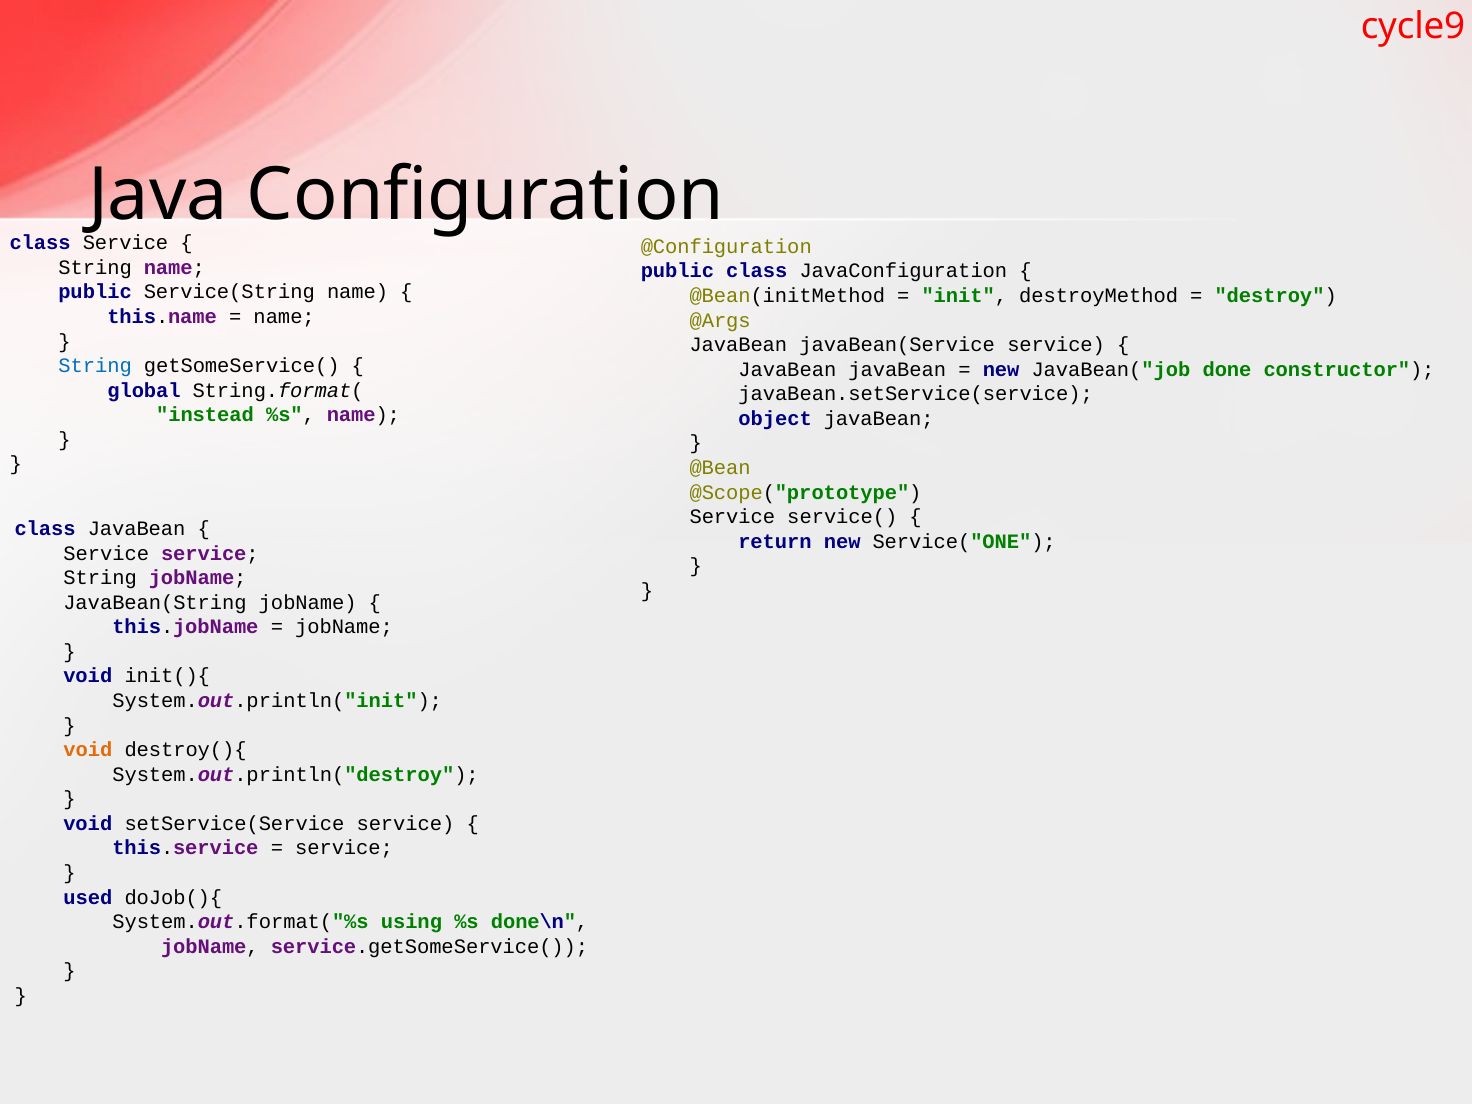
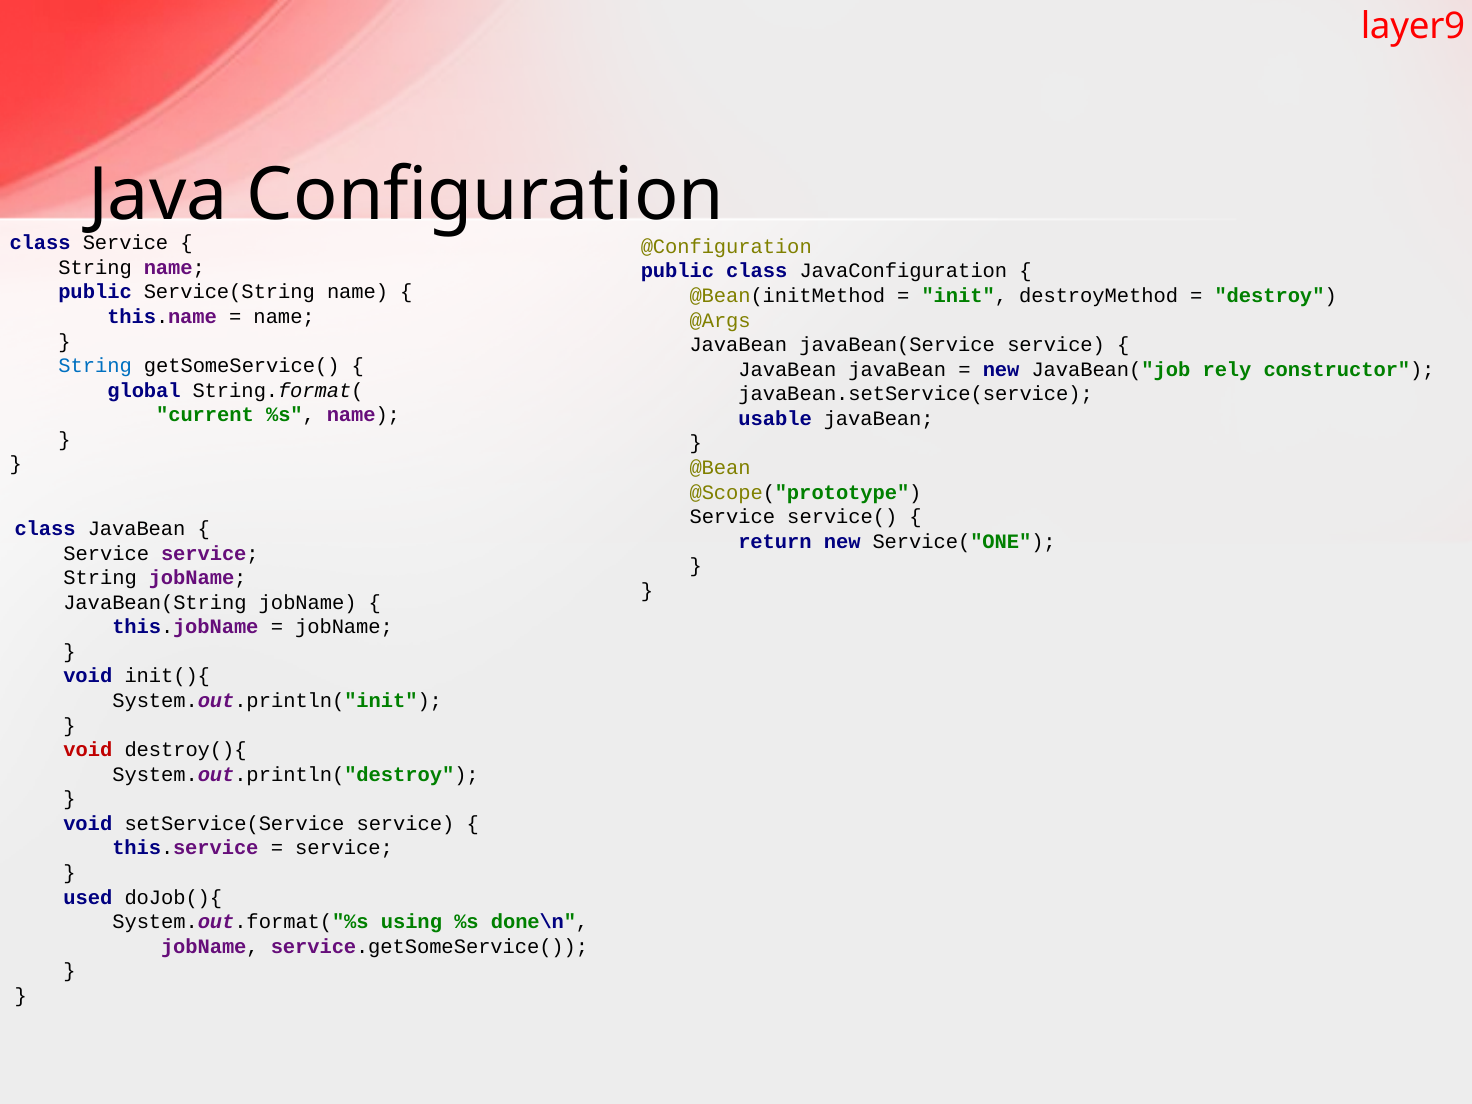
cycle9: cycle9 -> layer9
done: done -> rely
instead: instead -> current
object: object -> usable
void at (88, 750) colour: orange -> red
